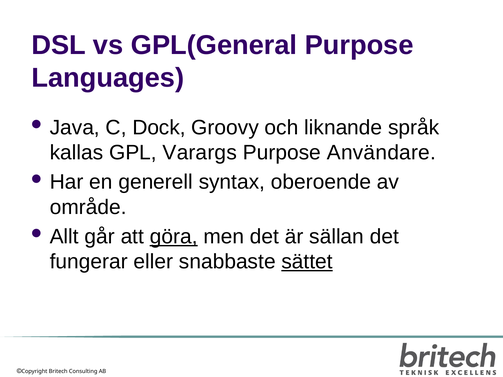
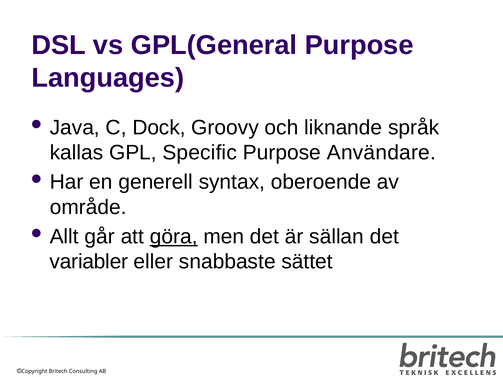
Varargs: Varargs -> Specific
fungerar: fungerar -> variabler
sättet underline: present -> none
